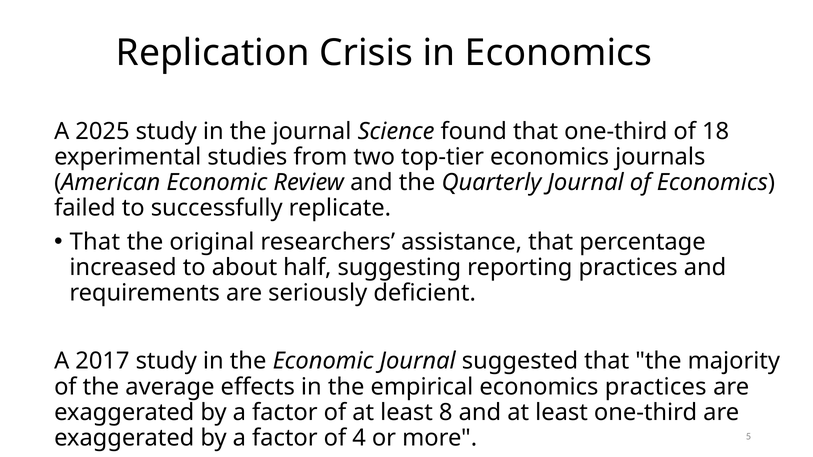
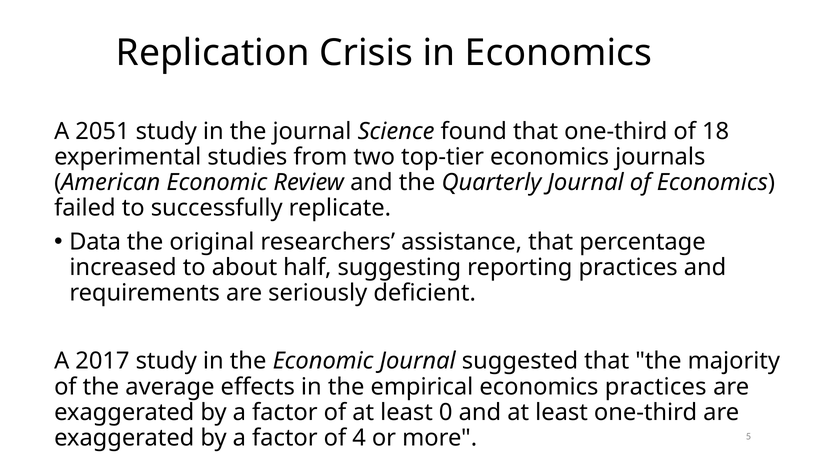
2025: 2025 -> 2051
That at (95, 242): That -> Data
8: 8 -> 0
